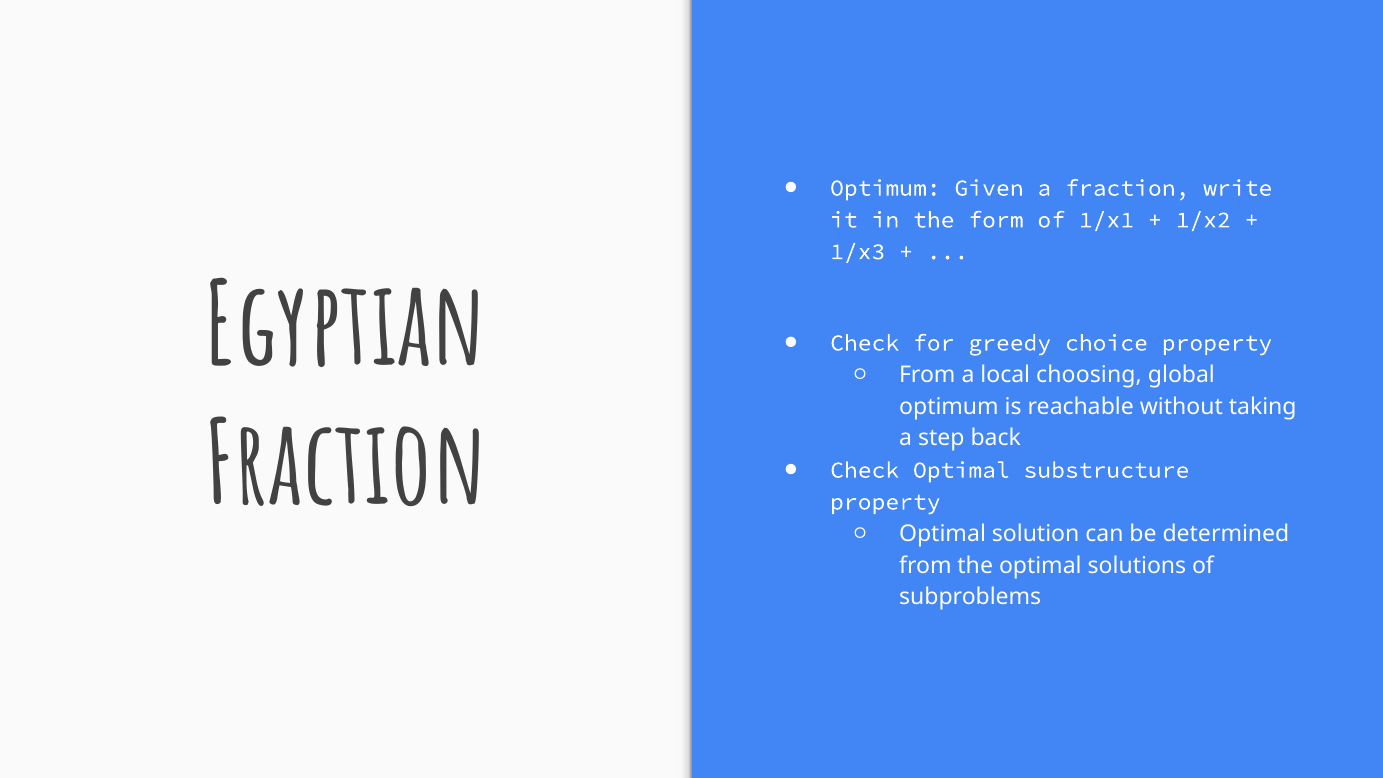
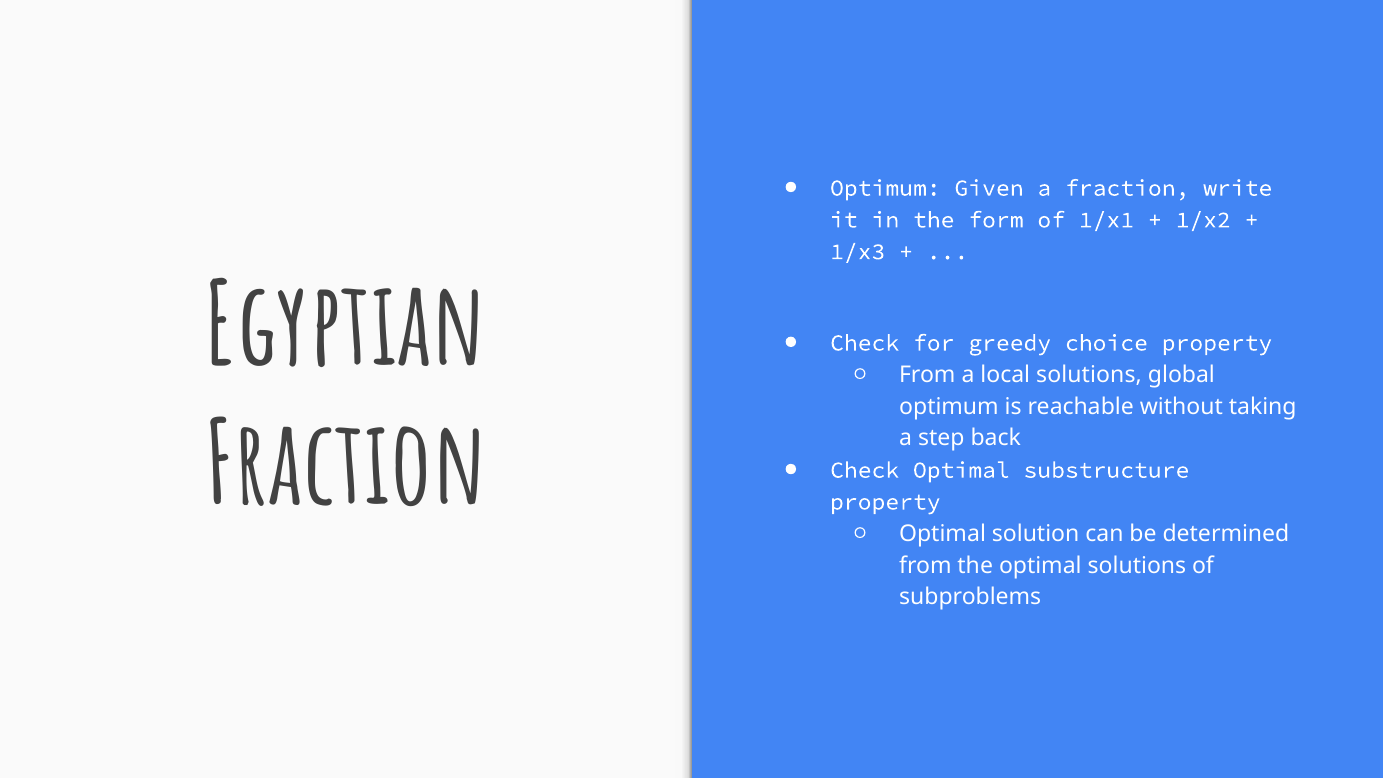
local choosing: choosing -> solutions
